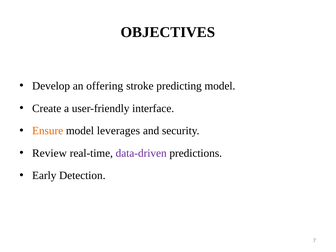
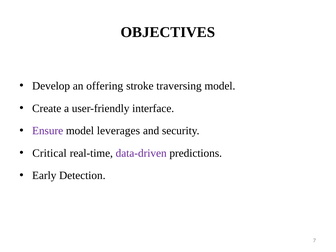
predicting: predicting -> traversing
Ensure colour: orange -> purple
Review: Review -> Critical
